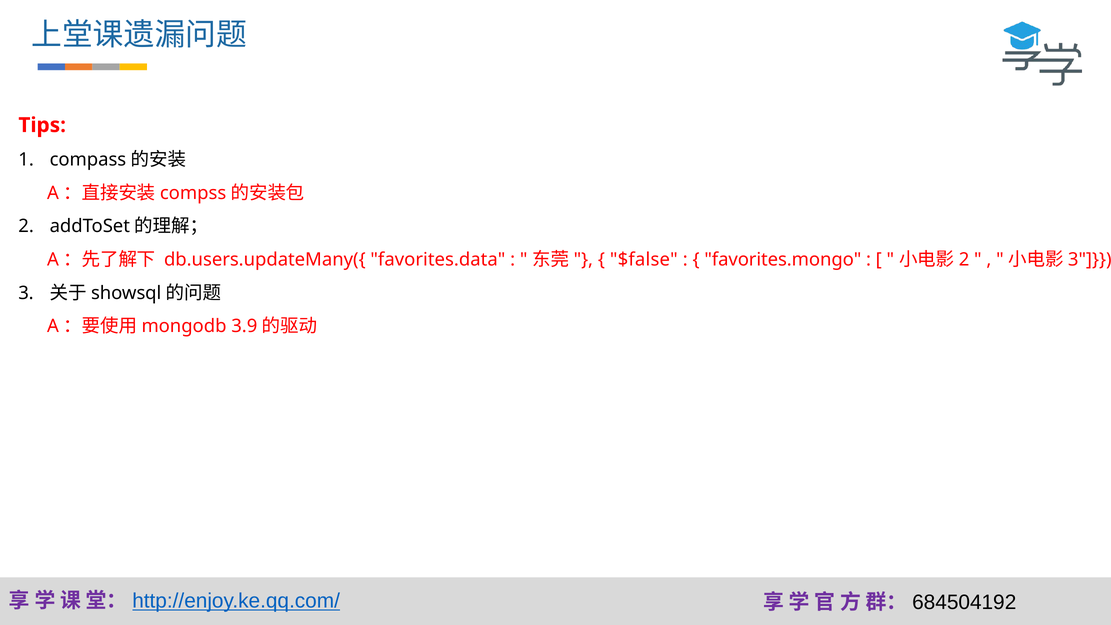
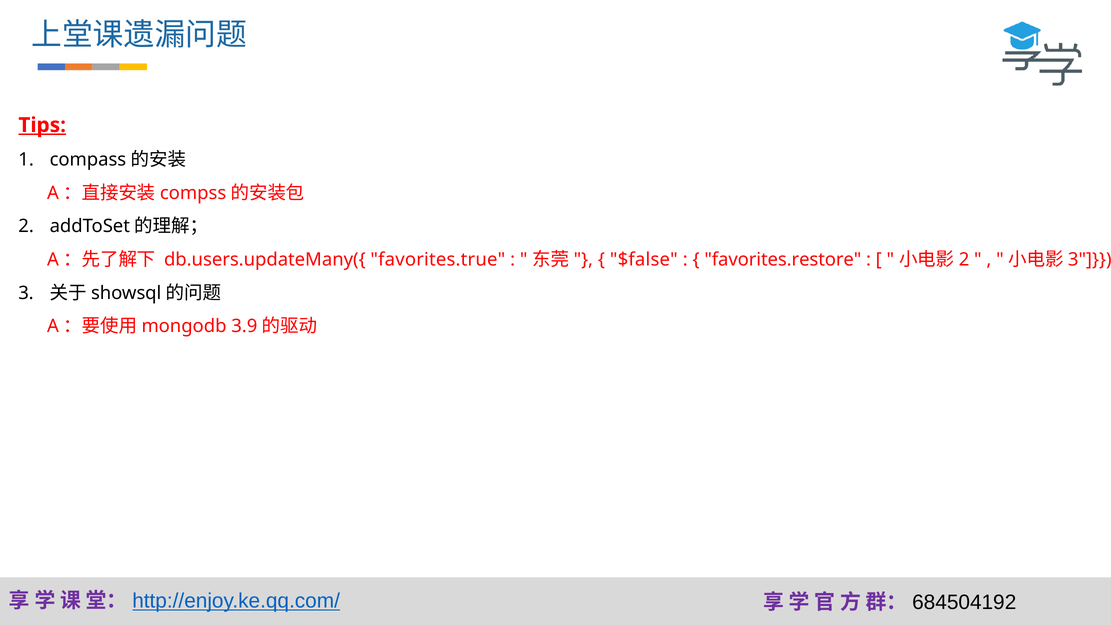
Tips underline: none -> present
favorites.data: favorites.data -> favorites.true
favorites.mongo: favorites.mongo -> favorites.restore
